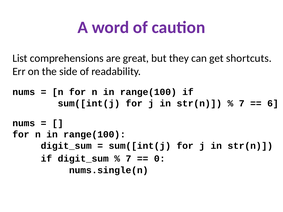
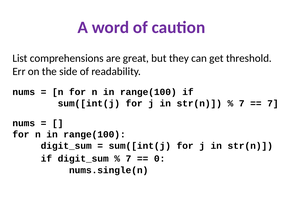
shortcuts: shortcuts -> threshold
6 at (273, 103): 6 -> 7
